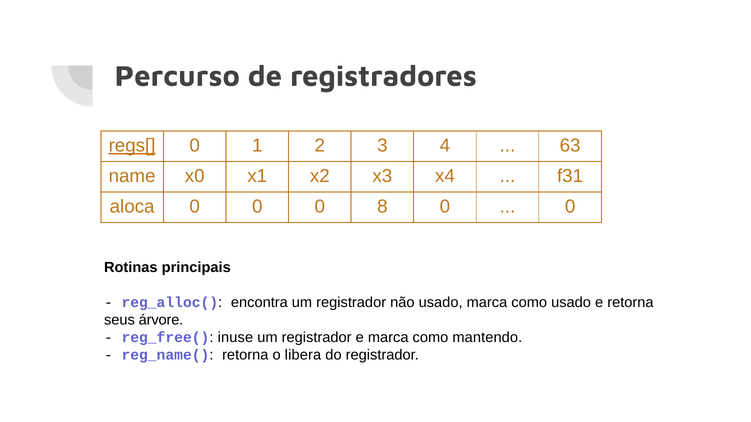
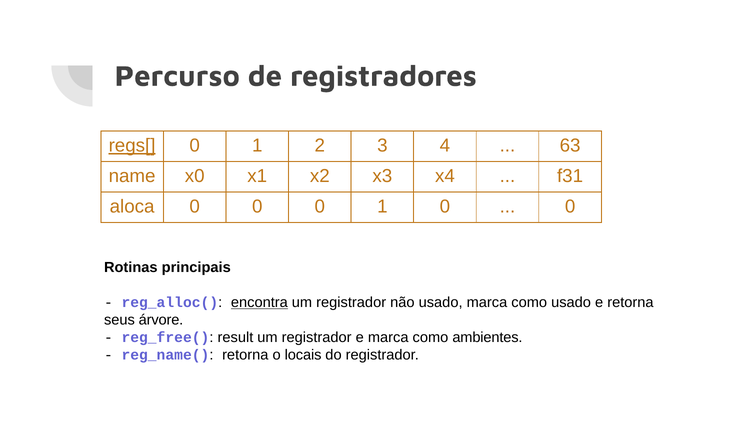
0 0 8: 8 -> 1
encontra underline: none -> present
inuse: inuse -> result
mantendo: mantendo -> ambientes
libera: libera -> locais
